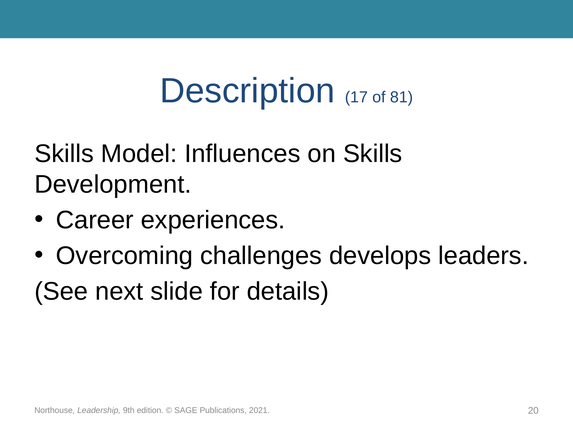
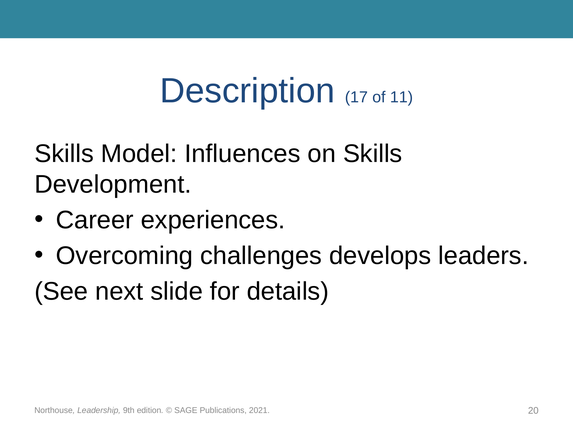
81: 81 -> 11
